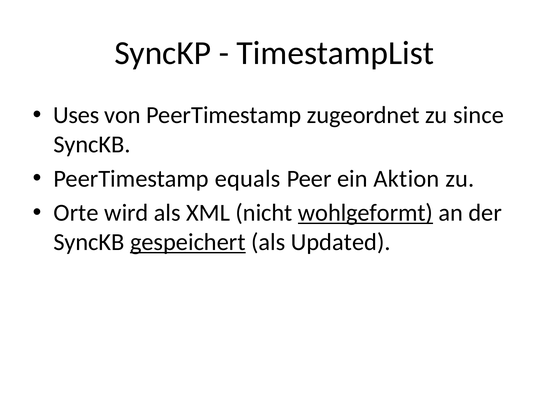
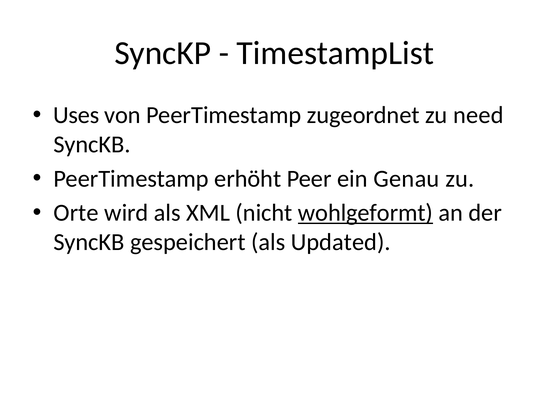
since: since -> need
equals: equals -> erhöht
Aktion: Aktion -> Genau
gespeichert underline: present -> none
